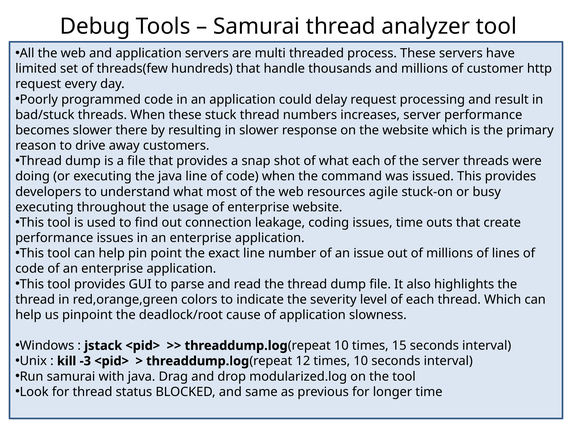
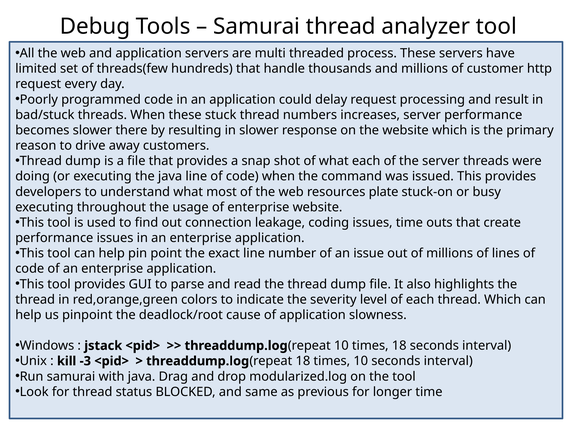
agile: agile -> plate
times 15: 15 -> 18
threaddump.log(repeat 12: 12 -> 18
